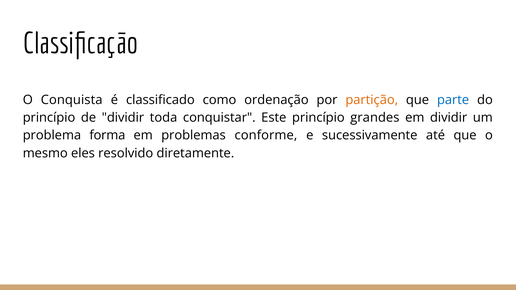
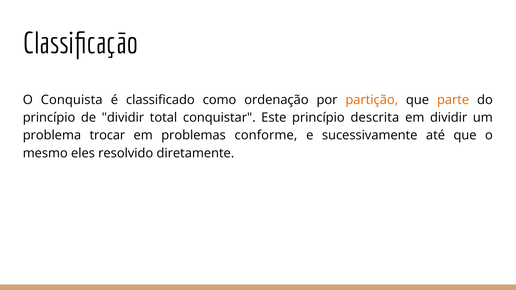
parte colour: blue -> orange
toda: toda -> total
grandes: grandes -> descrita
forma: forma -> trocar
